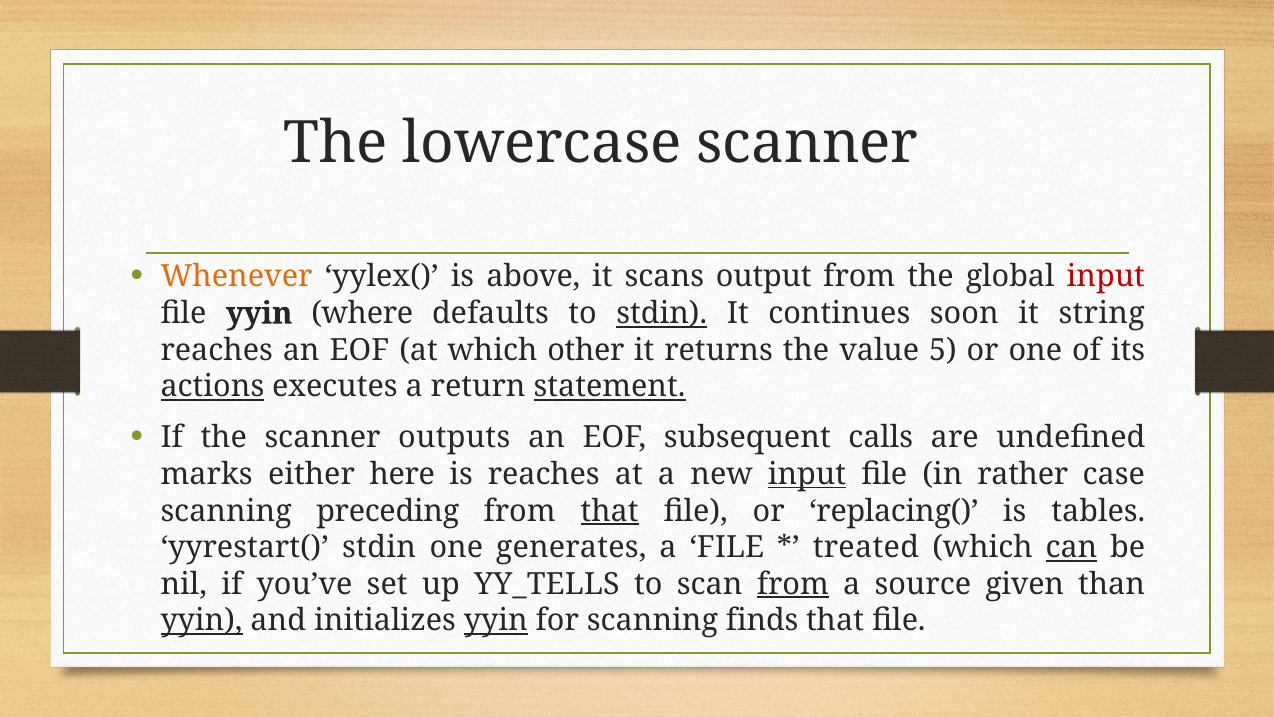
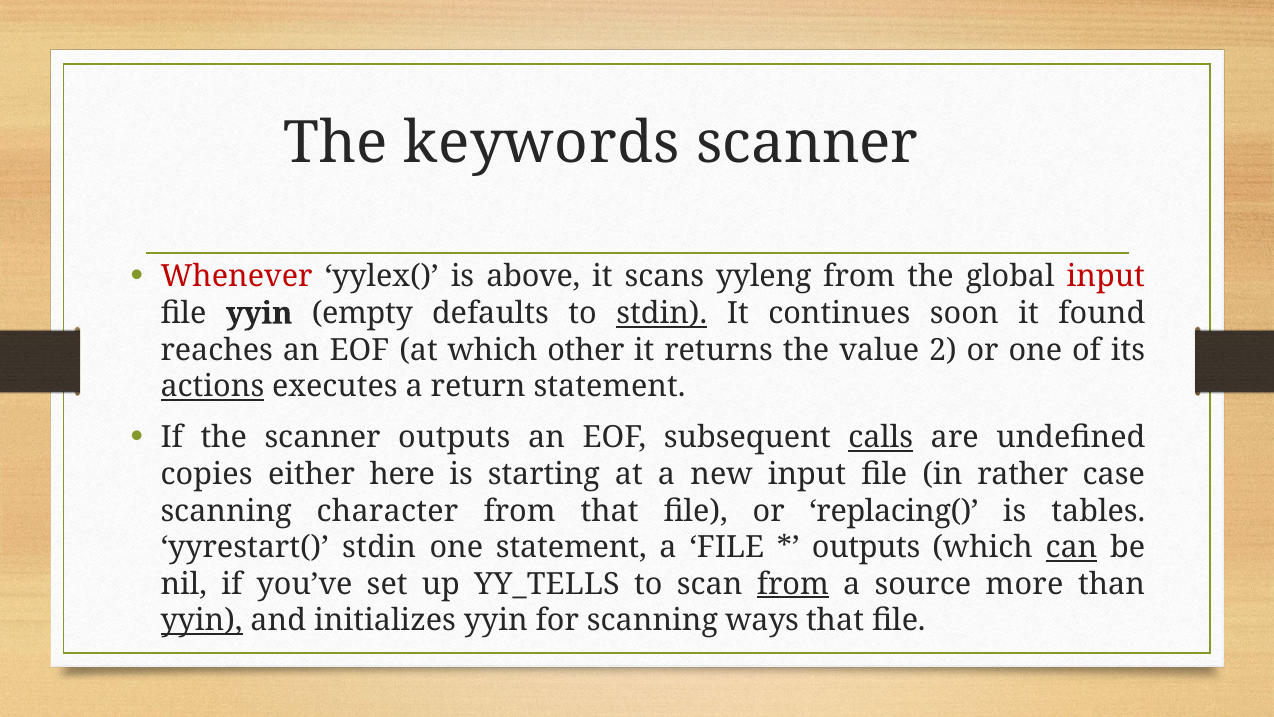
lowercase: lowercase -> keywords
Whenever colour: orange -> red
output: output -> yyleng
where: where -> empty
string: string -> found
5: 5 -> 2
statement at (610, 387) underline: present -> none
calls underline: none -> present
marks: marks -> copies
is reaches: reaches -> starting
input at (807, 474) underline: present -> none
preceding: preceding -> character
that at (610, 511) underline: present -> none
one generates: generates -> statement
treated at (866, 547): treated -> outputs
given: given -> more
yyin at (496, 620) underline: present -> none
finds: finds -> ways
